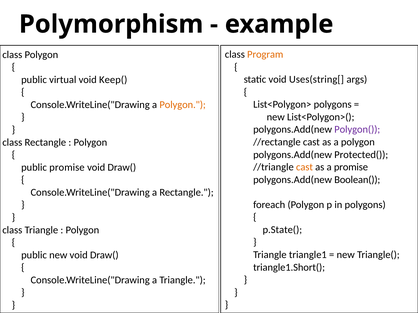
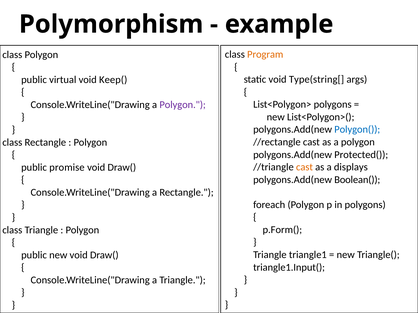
Uses(string[: Uses(string[ -> Type(string[
Polygon at (183, 105) colour: orange -> purple
Polygon( colour: purple -> blue
a promise: promise -> displays
p.State(: p.State( -> p.Form(
triangle1.Short(: triangle1.Short( -> triangle1.Input(
